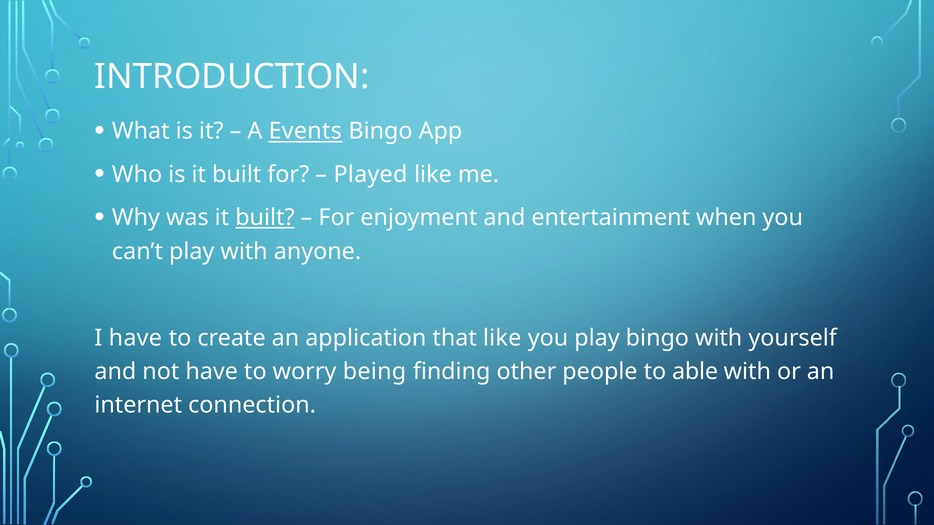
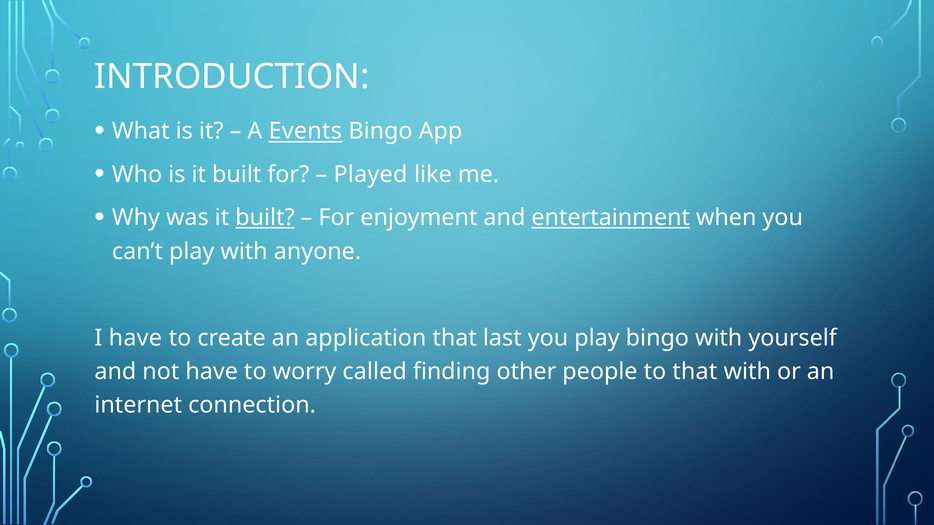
entertainment underline: none -> present
that like: like -> last
being: being -> called
to able: able -> that
